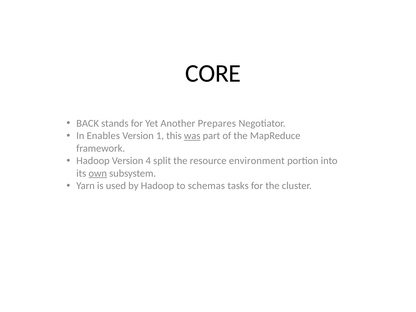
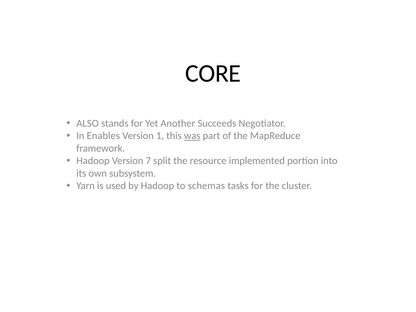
BACK: BACK -> ALSO
Prepares: Prepares -> Succeeds
4: 4 -> 7
environment: environment -> implemented
own underline: present -> none
